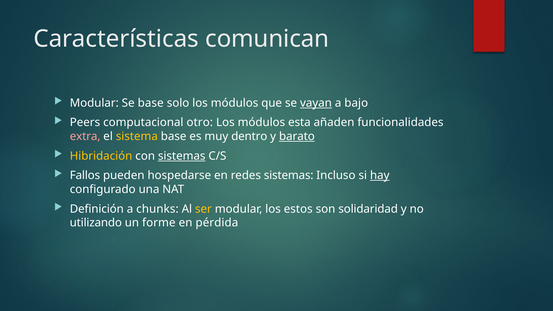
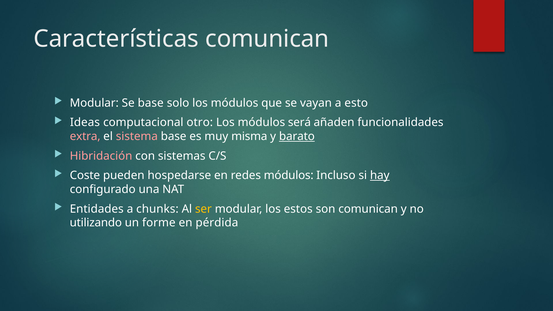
vayan underline: present -> none
bajo: bajo -> esto
Peers: Peers -> Ideas
esta: esta -> será
sistema colour: yellow -> pink
dentro: dentro -> misma
Hibridación colour: yellow -> pink
sistemas at (182, 156) underline: present -> none
Fallos: Fallos -> Coste
redes sistemas: sistemas -> módulos
Definición: Definición -> Entidades
son solidaridad: solidaridad -> comunican
